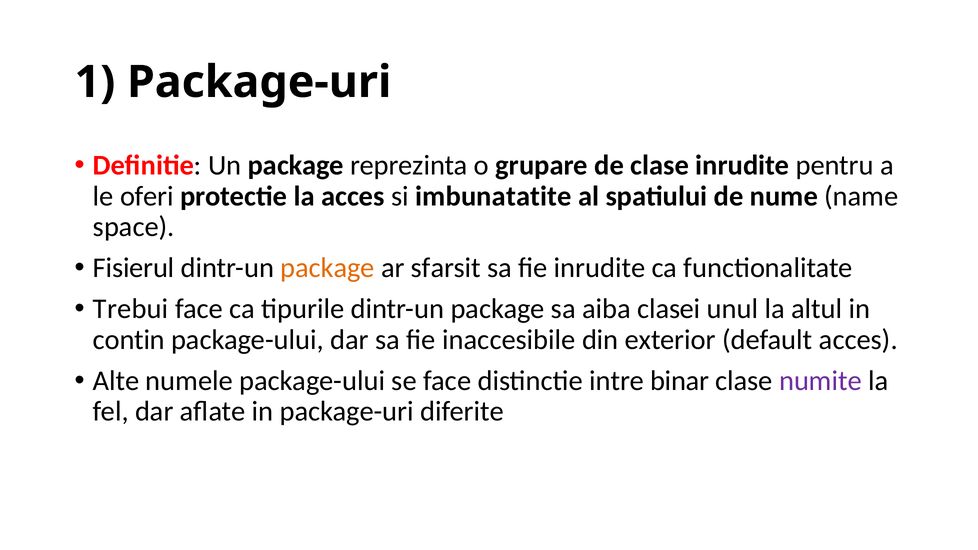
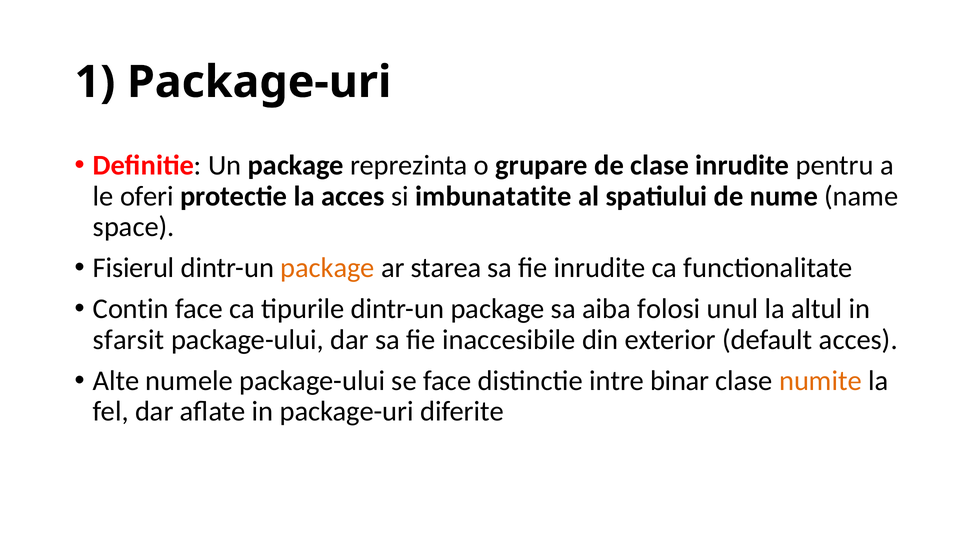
sfarsit: sfarsit -> starea
Trebui: Trebui -> Contin
clasei: clasei -> folosi
contin: contin -> sfarsit
numite colour: purple -> orange
